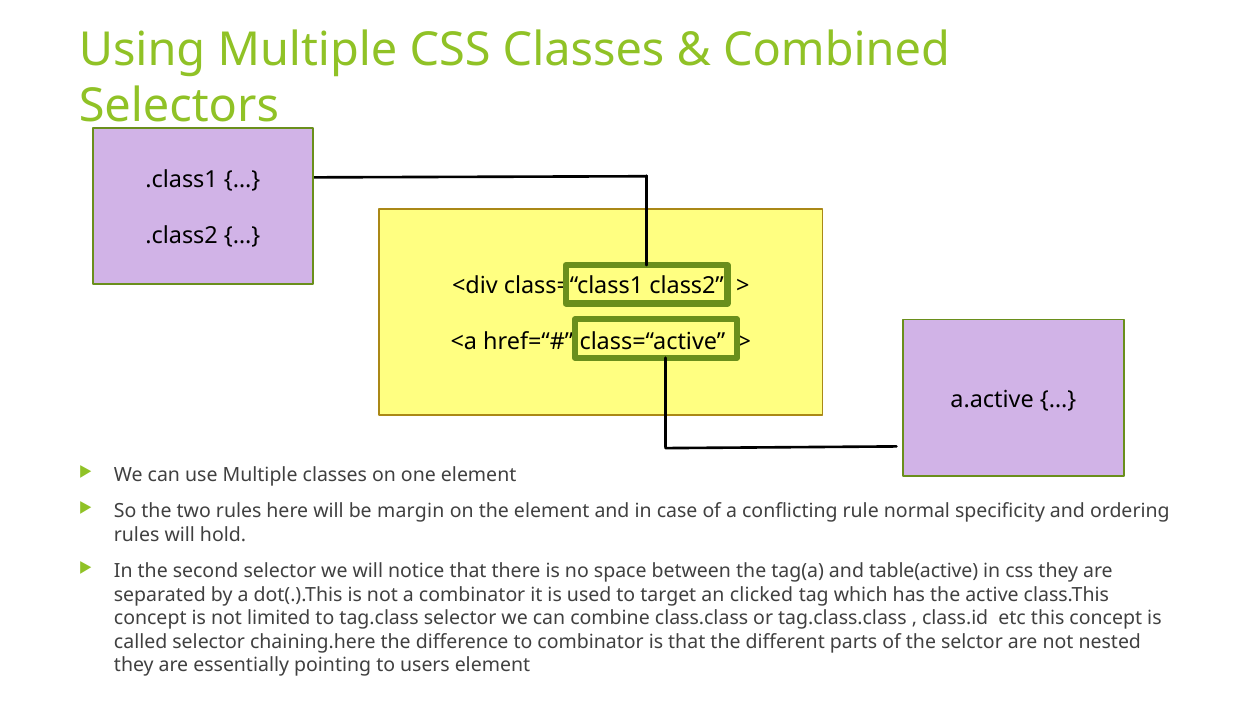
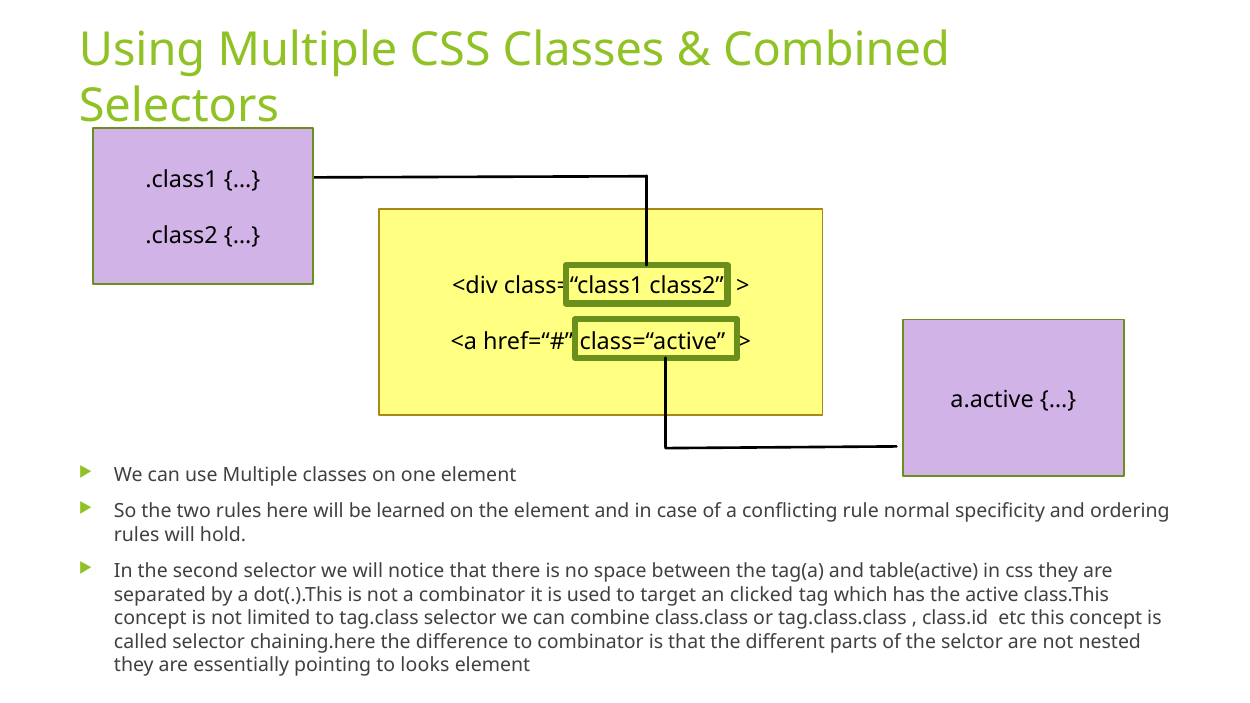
margin: margin -> learned
users: users -> looks
